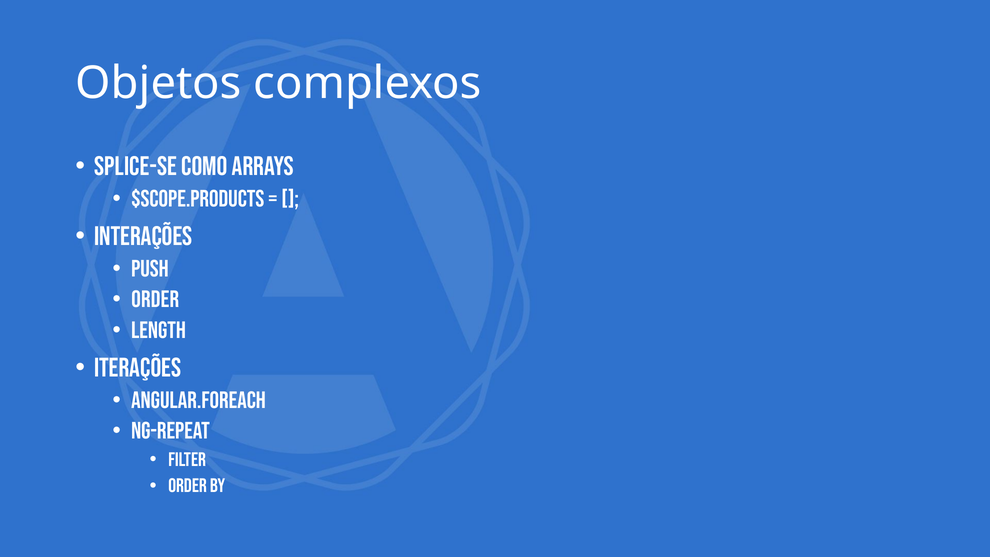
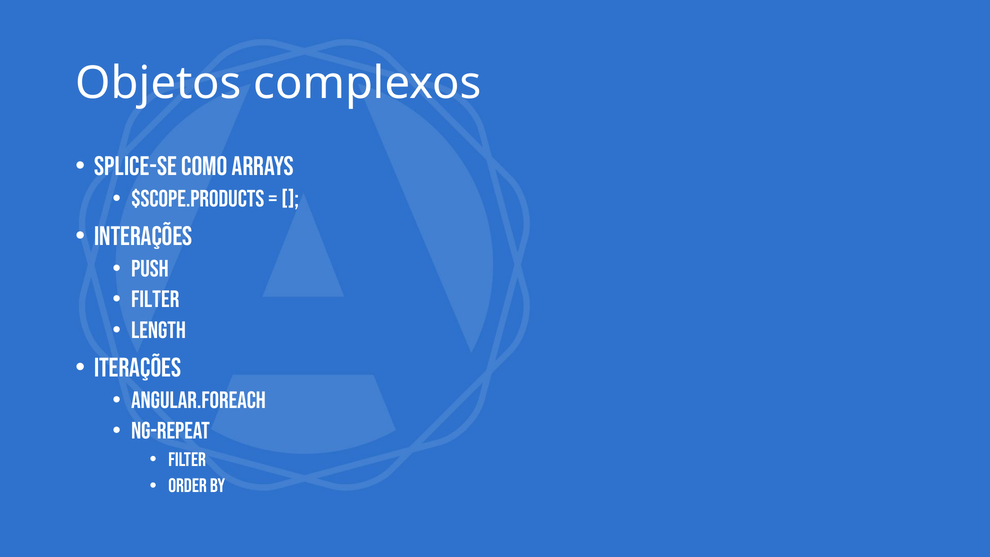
Order at (155, 299): Order -> Filter
